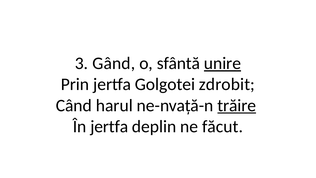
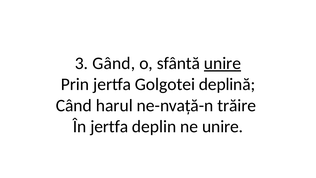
zdrobit: zdrobit -> deplină
trăire underline: present -> none
ne făcut: făcut -> unire
